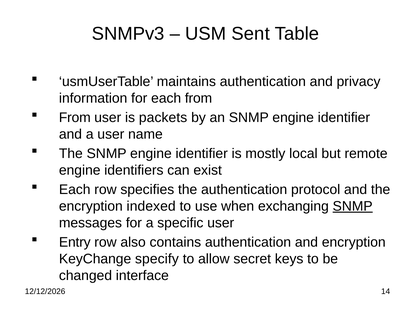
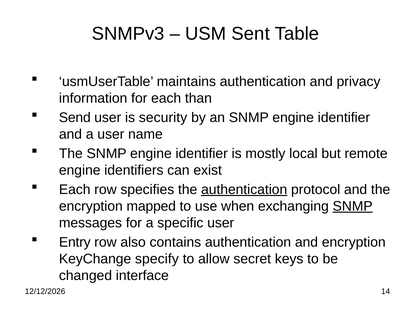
each from: from -> than
From at (75, 117): From -> Send
packets: packets -> security
authentication at (244, 189) underline: none -> present
indexed: indexed -> mapped
